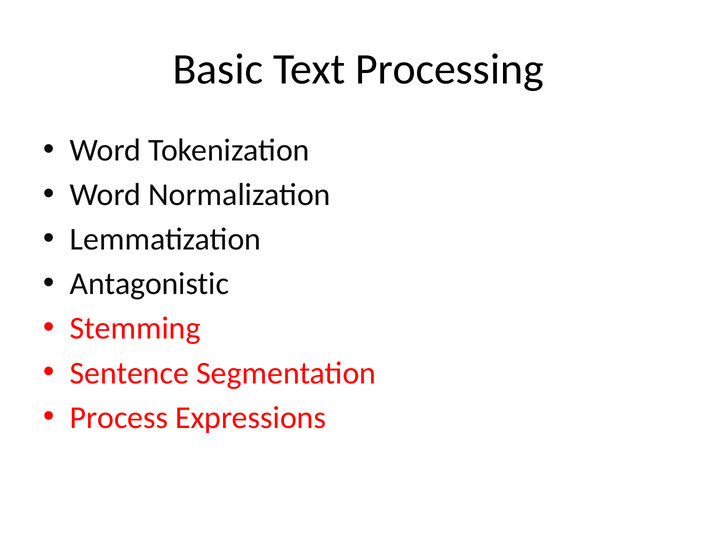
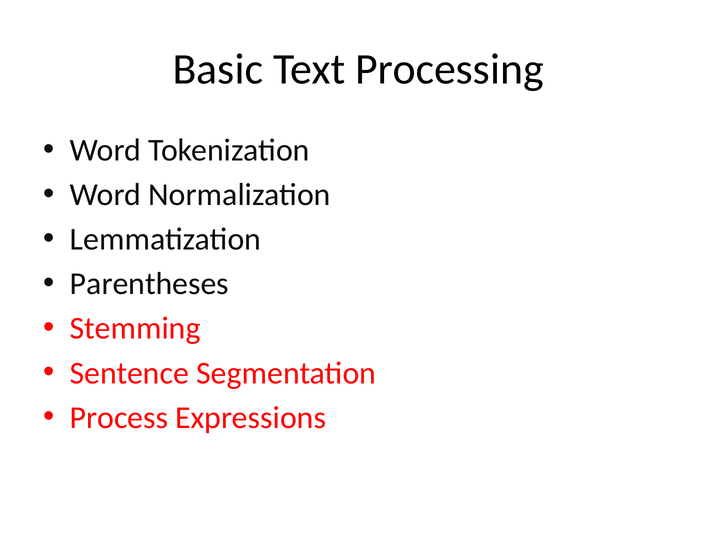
Antagonistic: Antagonistic -> Parentheses
